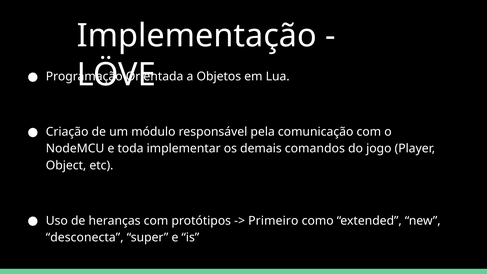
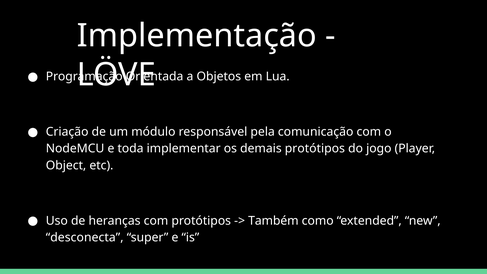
demais comandos: comandos -> protótipos
Primeiro: Primeiro -> Também
